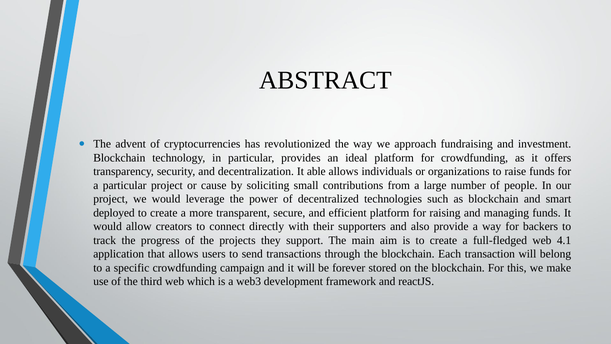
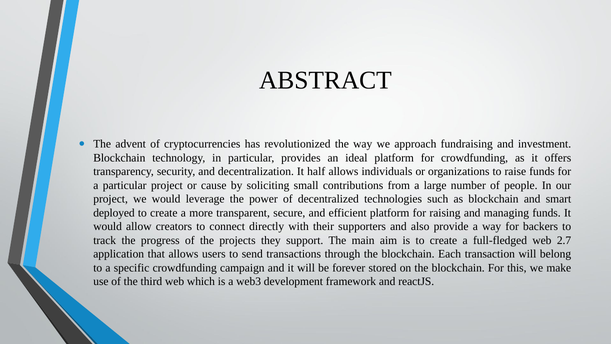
able: able -> half
4.1: 4.1 -> 2.7
